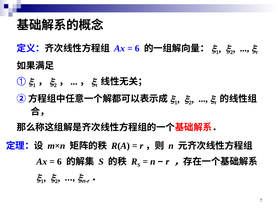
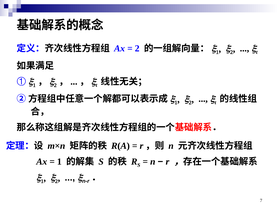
6 at (137, 49): 6 -> 2
6 at (59, 162): 6 -> 1
